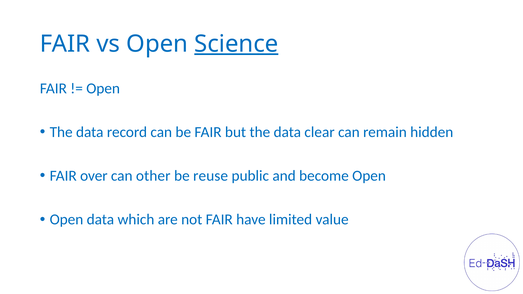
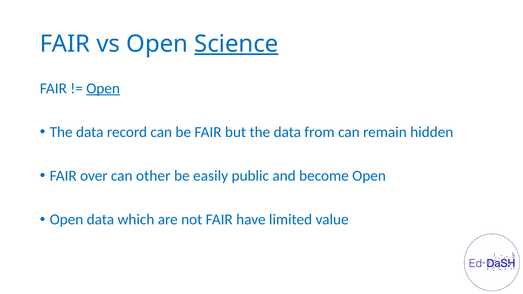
Open at (103, 88) underline: none -> present
clear: clear -> from
reuse: reuse -> easily
